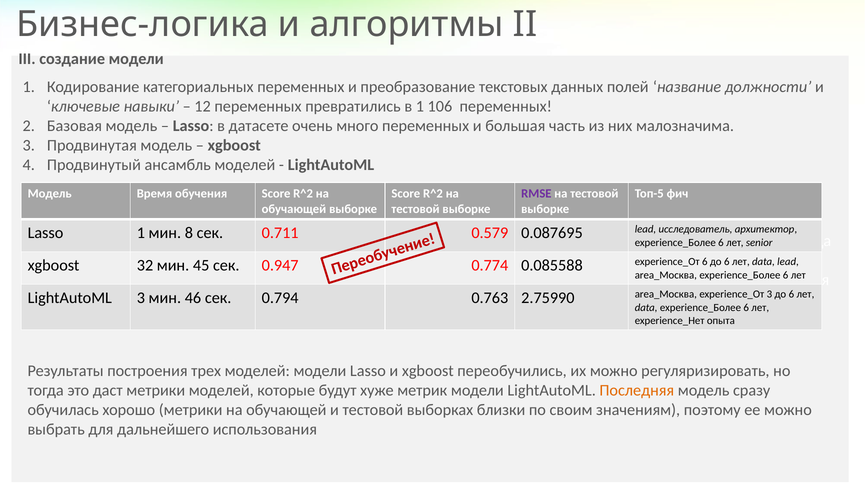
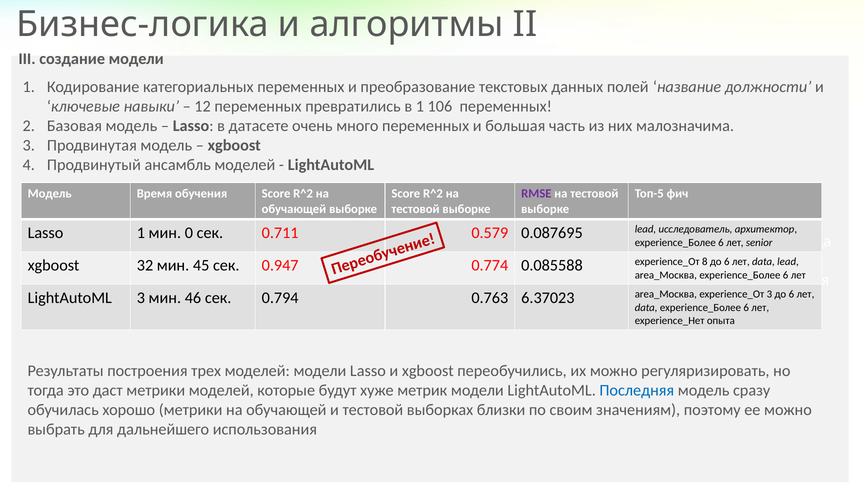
8: 8 -> 0
6 at (705, 262): 6 -> 8
2.75990: 2.75990 -> 6.37023
Последняя at (637, 390) colour: orange -> blue
